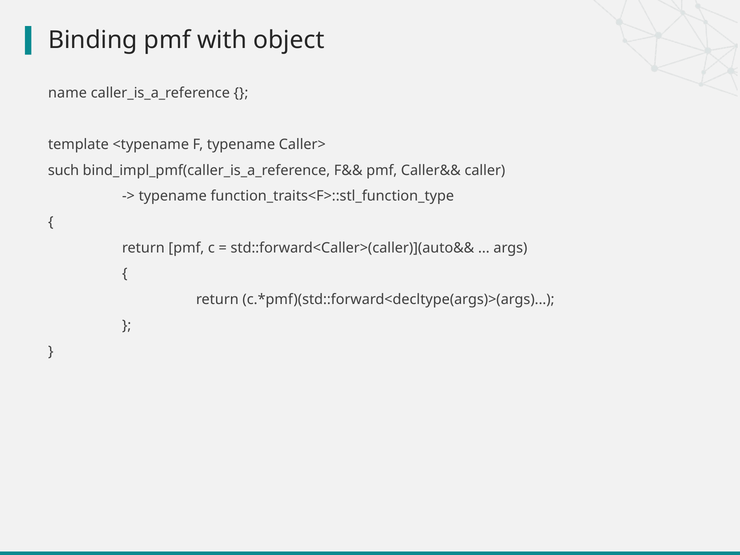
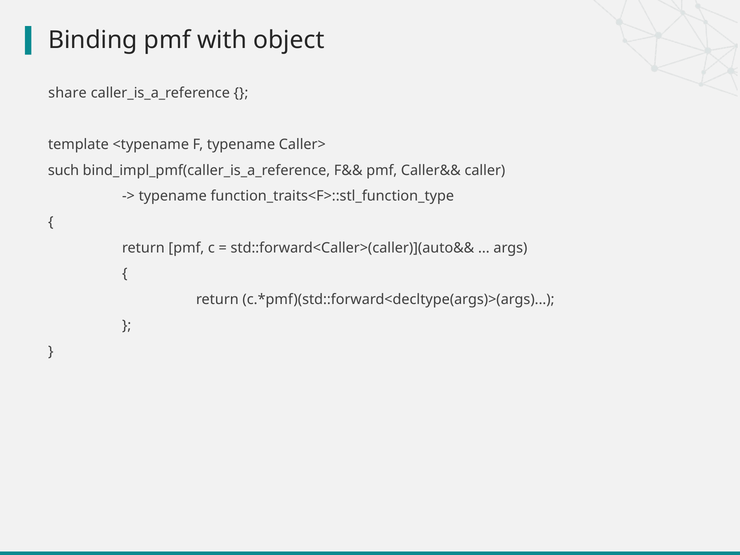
name: name -> share
